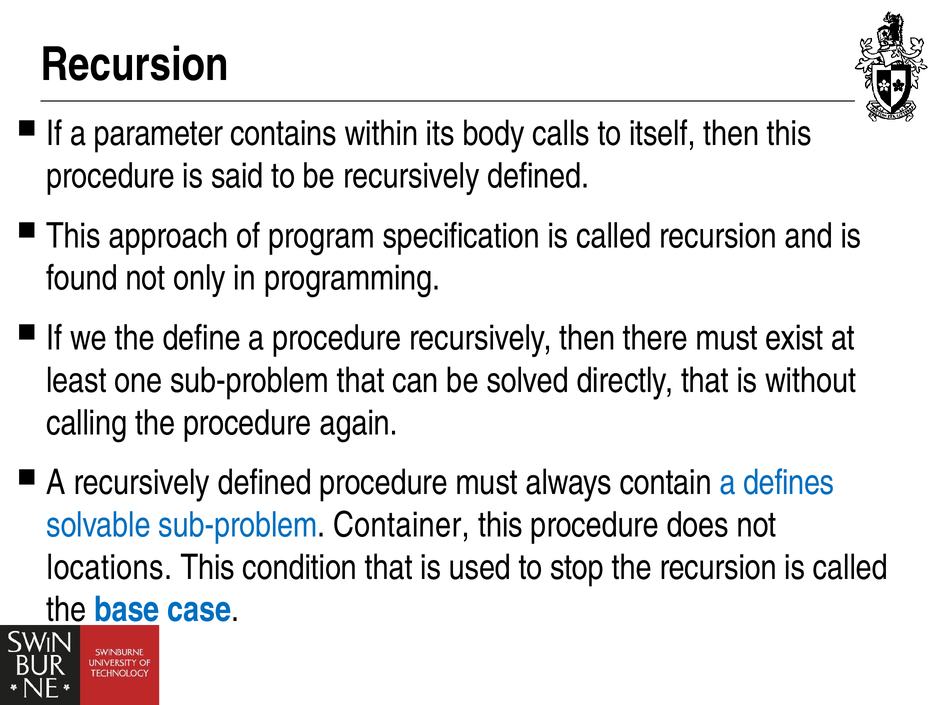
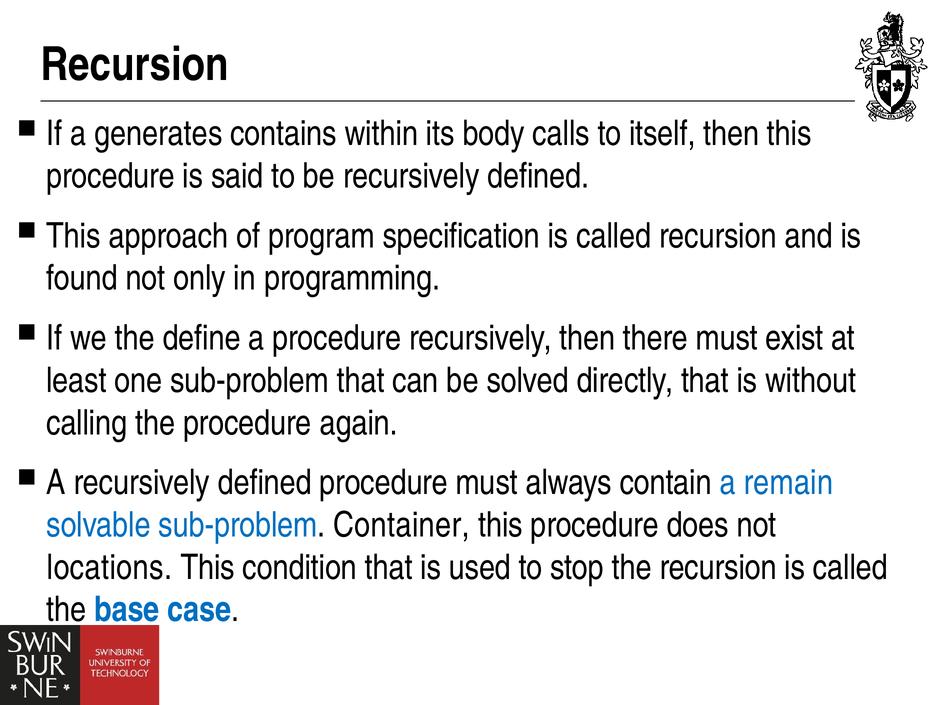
parameter: parameter -> generates
defines: defines -> remain
